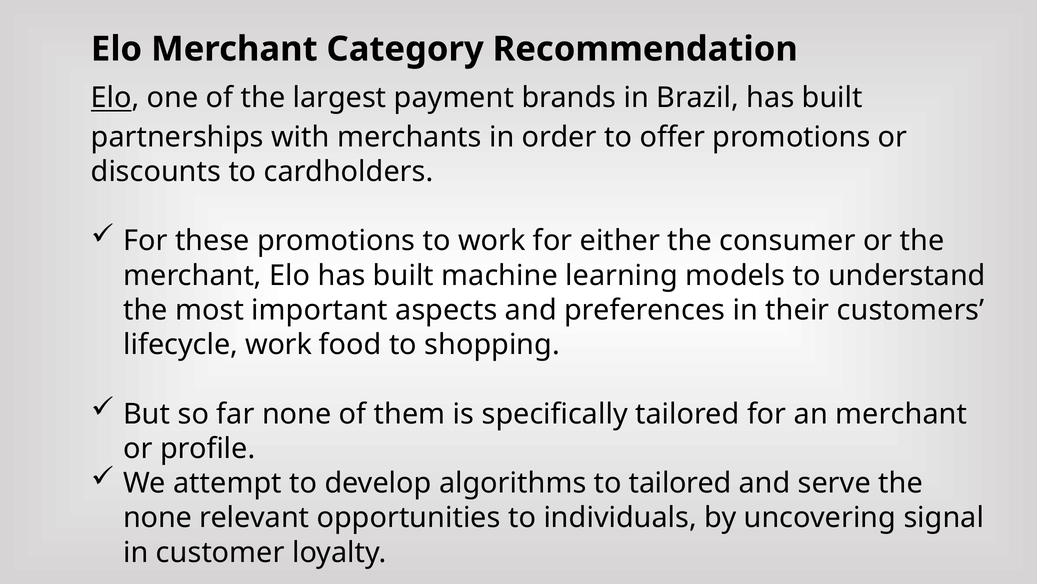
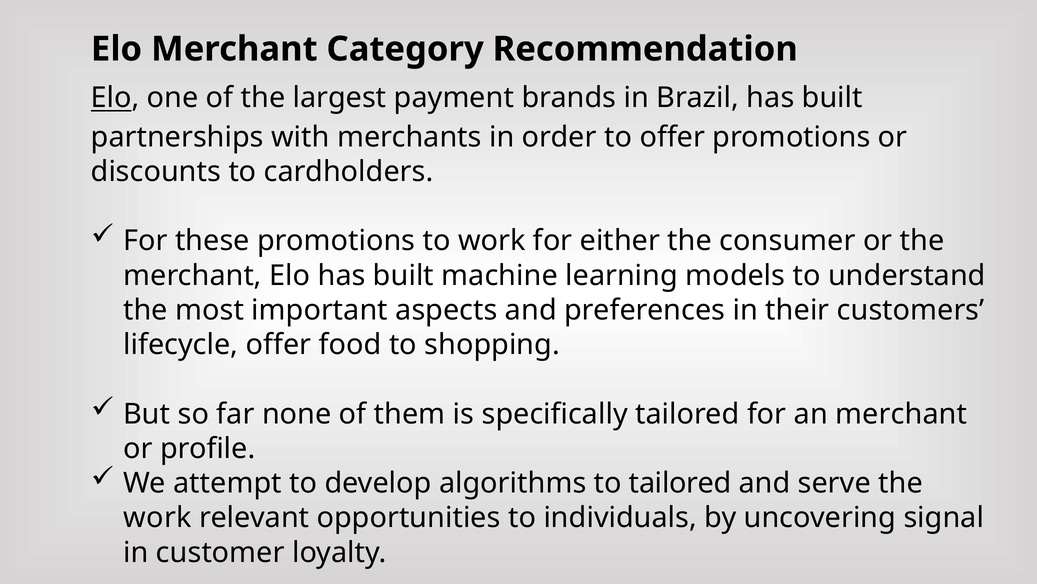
lifecycle work: work -> offer
none at (158, 517): none -> work
